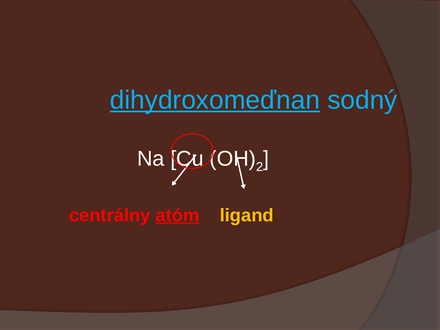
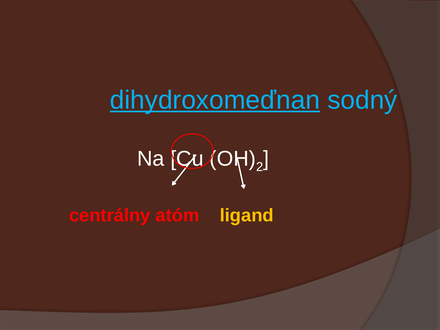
atóm underline: present -> none
